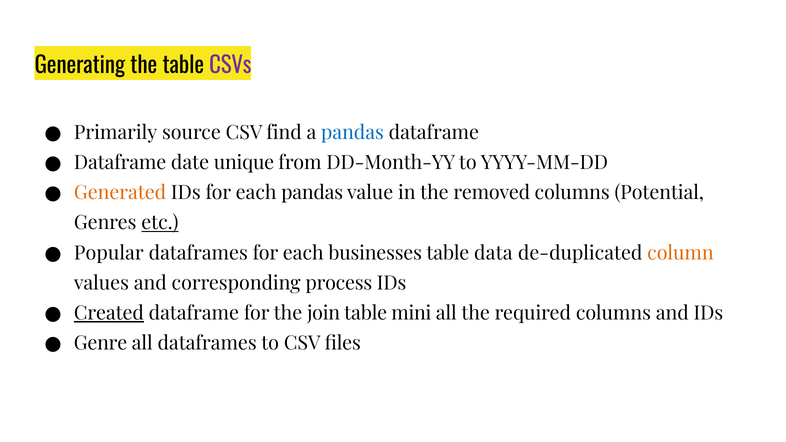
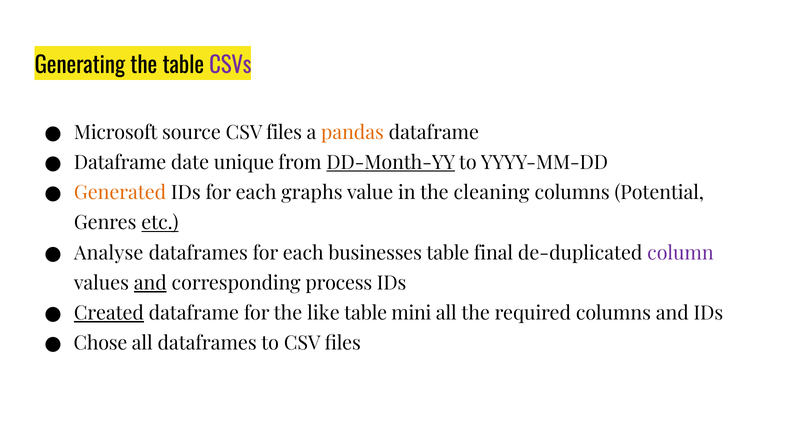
Primarily: Primarily -> Microsoft
source CSV find: find -> files
pandas at (352, 133) colour: blue -> orange
DD-Month-YY underline: none -> present
each pandas: pandas -> graphs
removed: removed -> cleaning
Popular: Popular -> Analyse
data: data -> final
column colour: orange -> purple
and at (150, 283) underline: none -> present
join: join -> like
Genre: Genre -> Chose
